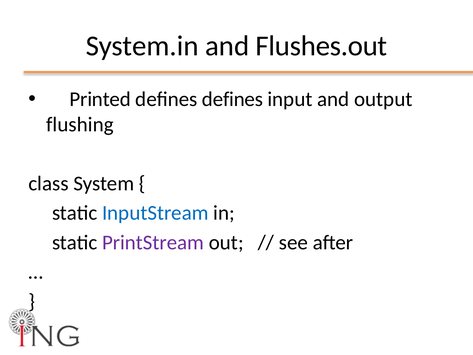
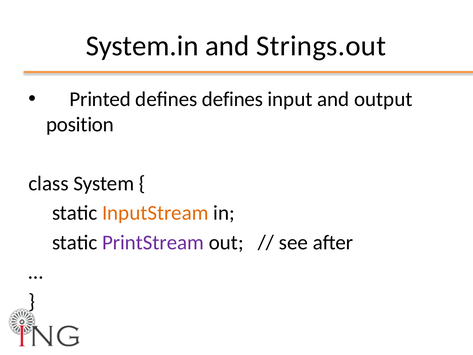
Flushes.out: Flushes.out -> Strings.out
flushing: flushing -> position
InputStream colour: blue -> orange
